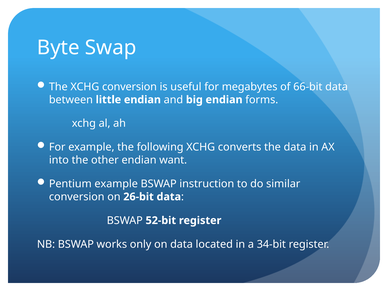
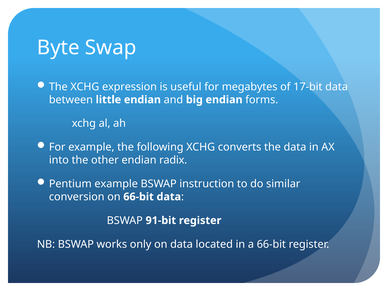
XCHG conversion: conversion -> expression
66-bit: 66-bit -> 17-bit
want: want -> radix
on 26-bit: 26-bit -> 66-bit
52-bit: 52-bit -> 91-bit
a 34-bit: 34-bit -> 66-bit
